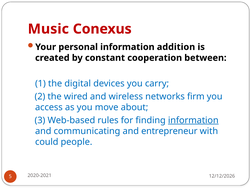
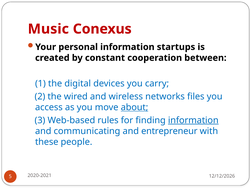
addition: addition -> startups
firm: firm -> files
about underline: none -> present
could: could -> these
